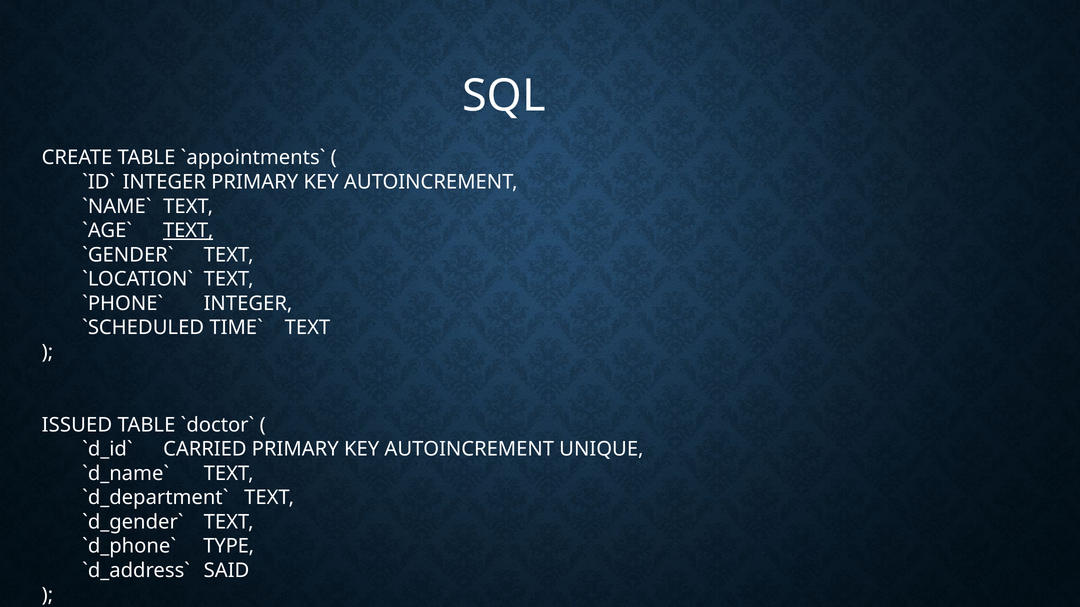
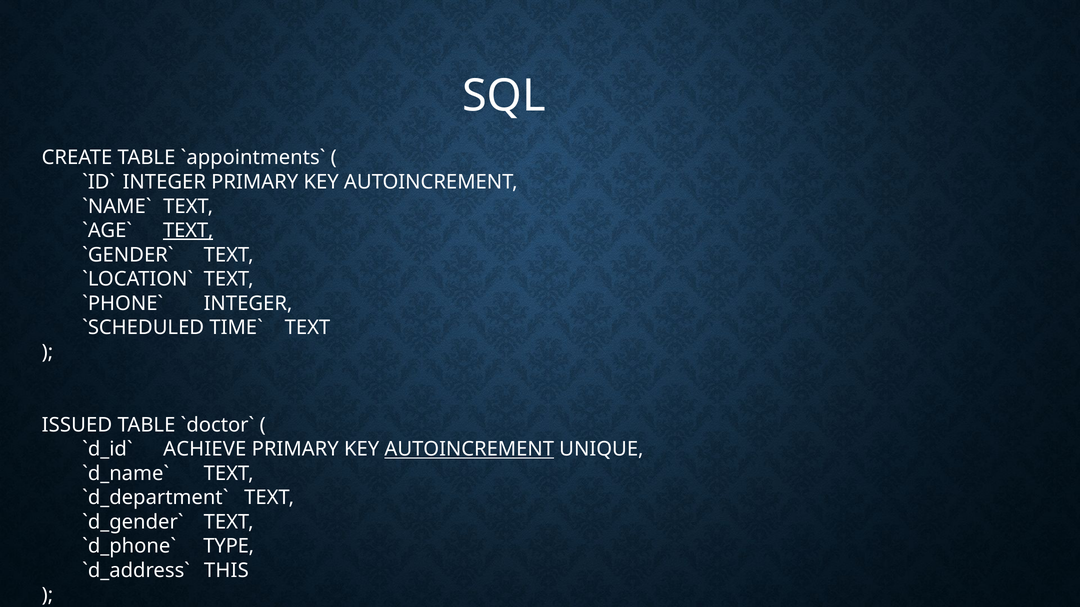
CARRIED: CARRIED -> ACHIEVE
AUTOINCREMENT at (469, 450) underline: none -> present
SAID: SAID -> THIS
